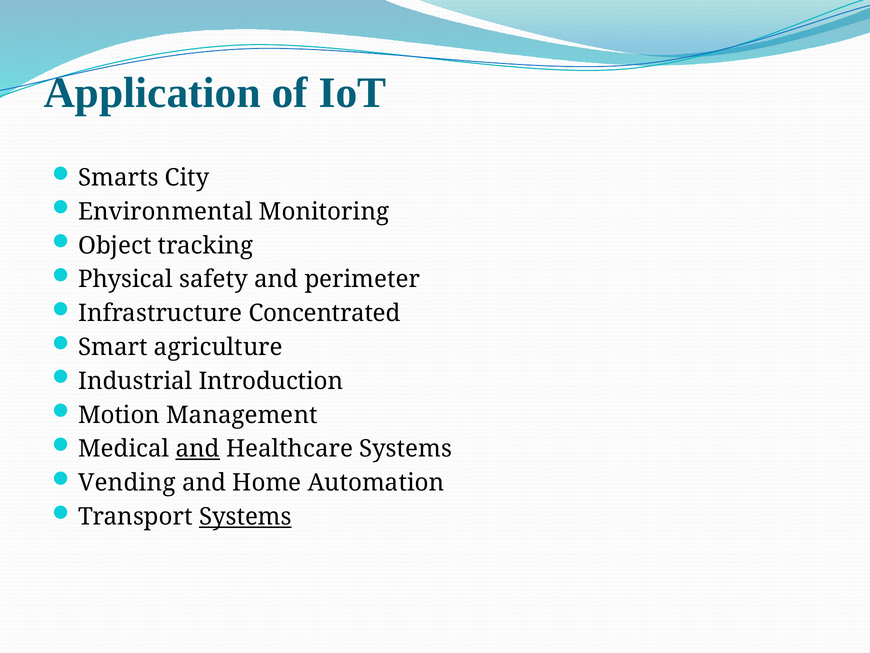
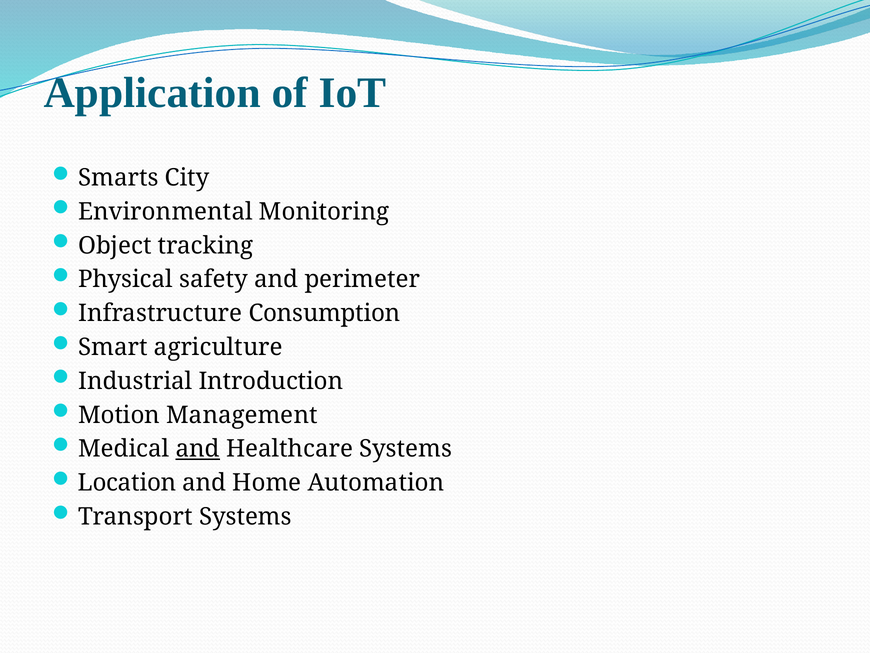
Concentrated: Concentrated -> Consumption
Vending: Vending -> Location
Systems at (245, 516) underline: present -> none
